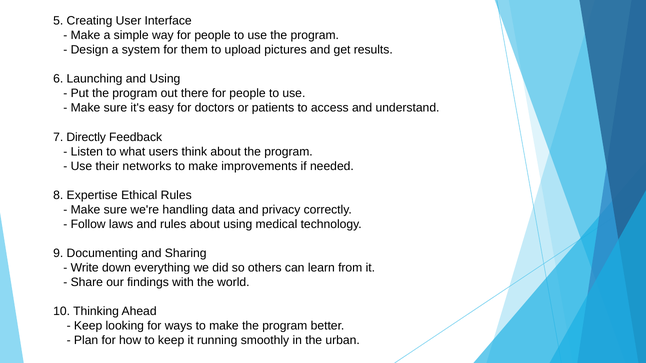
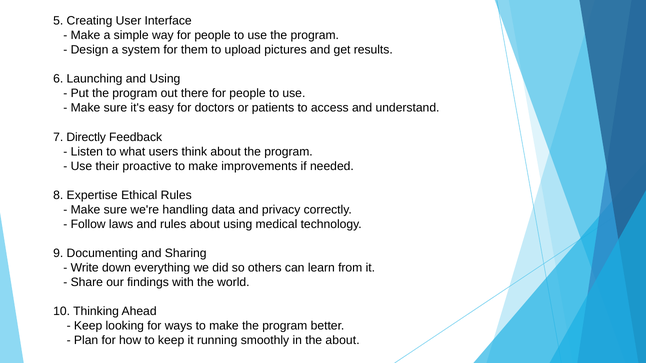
networks: networks -> proactive
the urban: urban -> about
